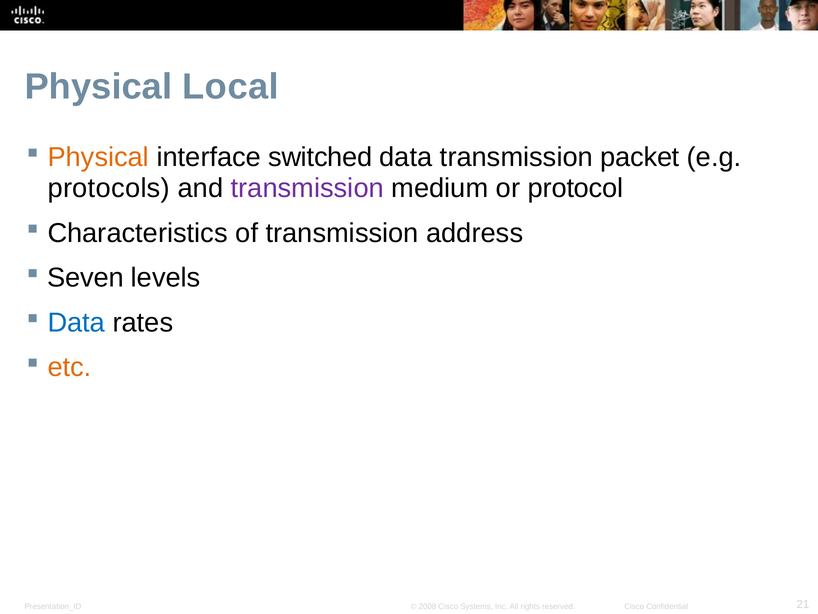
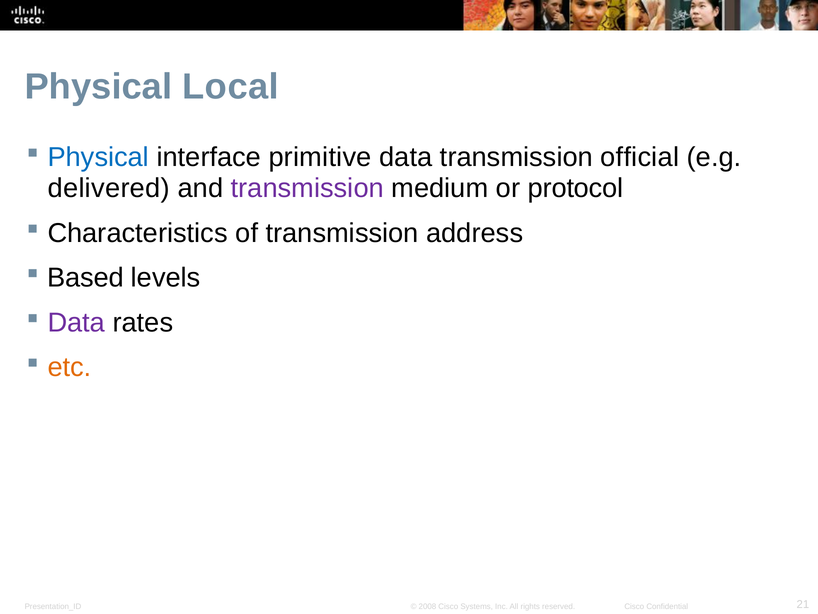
Physical at (98, 157) colour: orange -> blue
switched: switched -> primitive
packet: packet -> official
protocols: protocols -> delivered
Seven: Seven -> Based
Data at (76, 322) colour: blue -> purple
